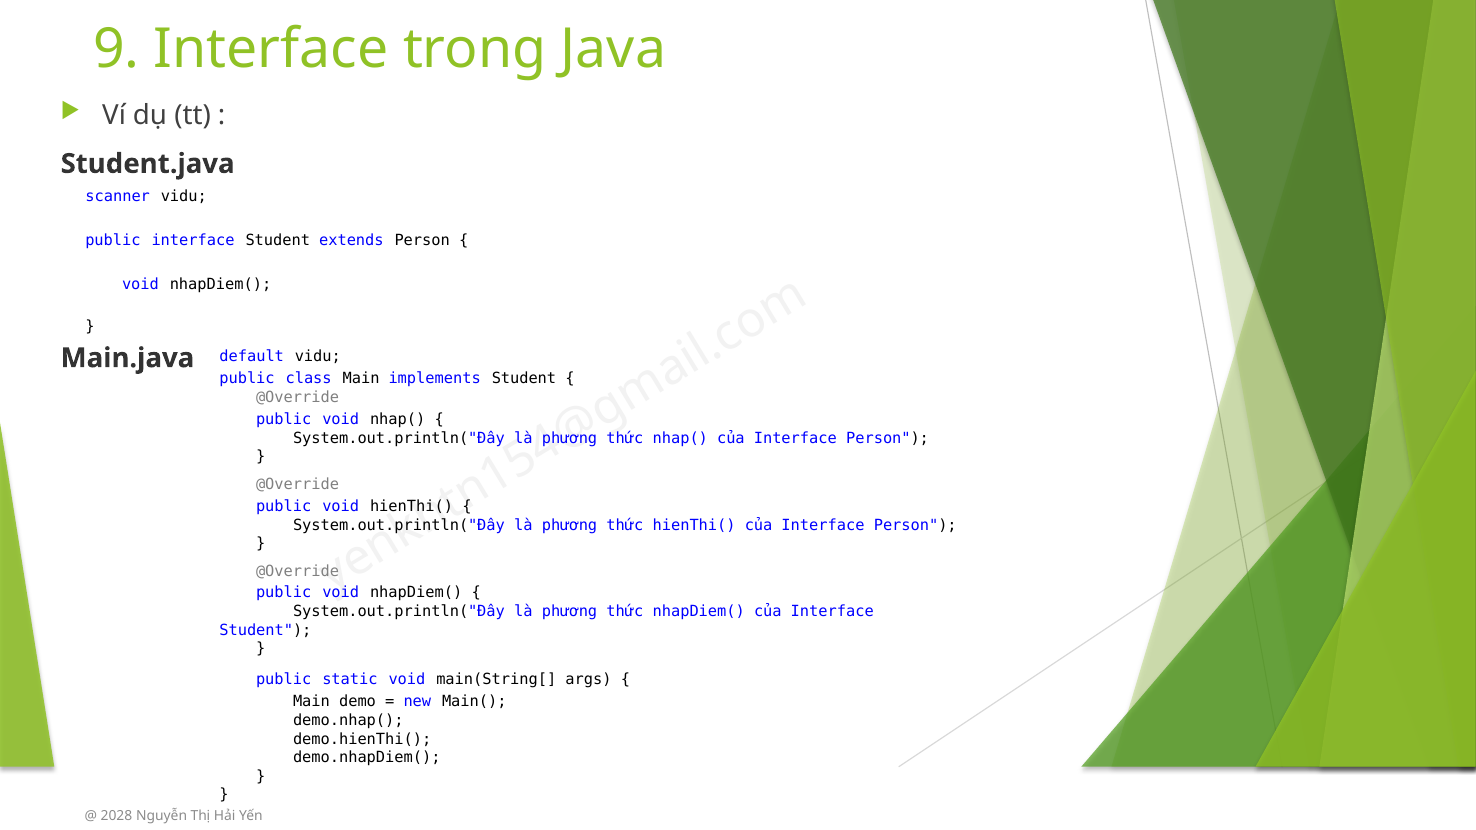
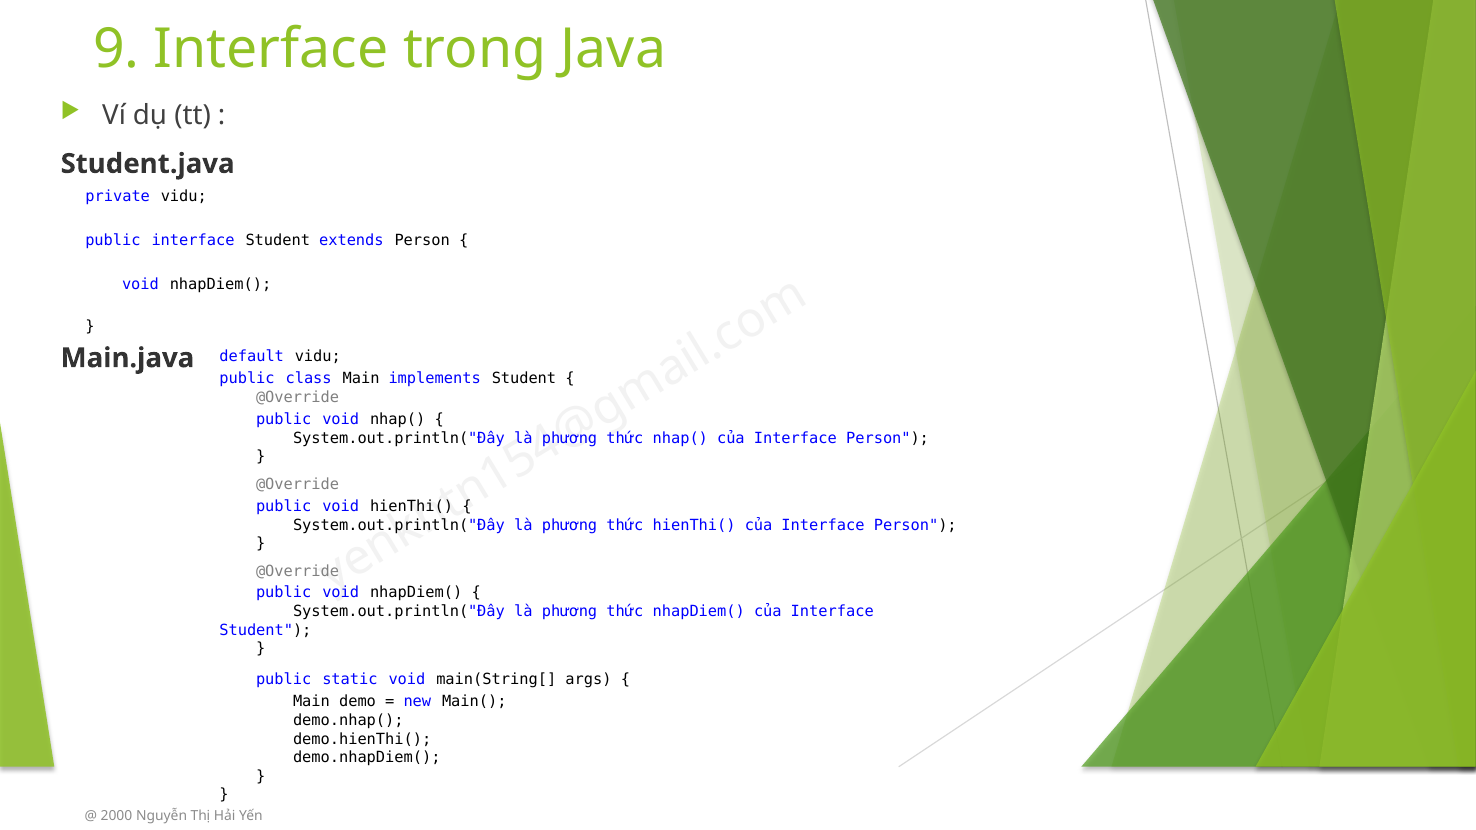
scanner: scanner -> private
2028: 2028 -> 2000
